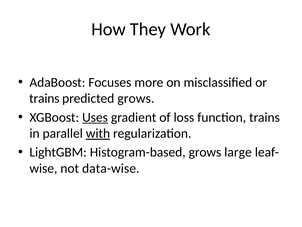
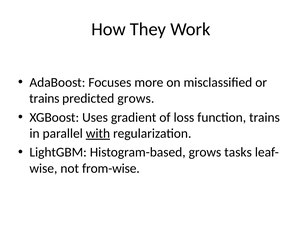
Uses underline: present -> none
large: large -> tasks
data-wise: data-wise -> from-wise
